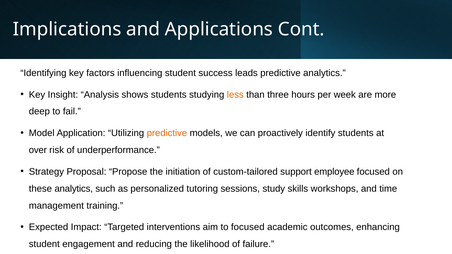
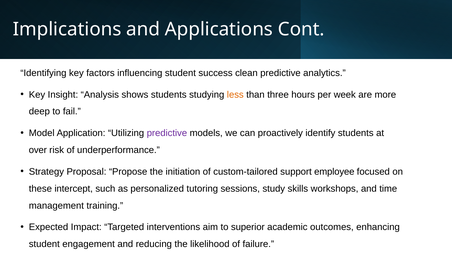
leads: leads -> clean
predictive at (167, 133) colour: orange -> purple
these analytics: analytics -> intercept
to focused: focused -> superior
